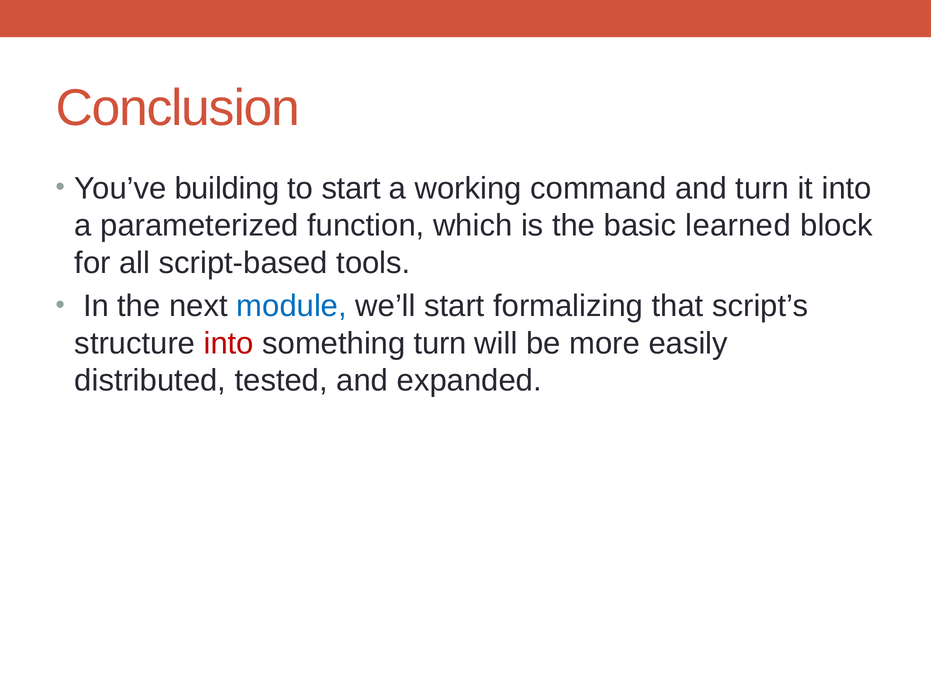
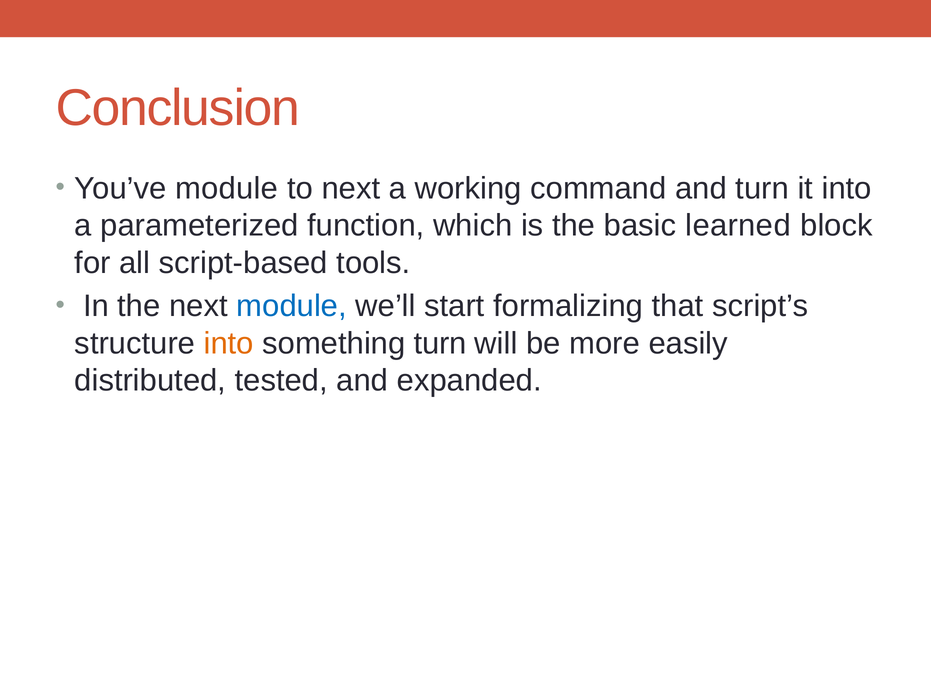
You’ve building: building -> module
to start: start -> next
into at (229, 344) colour: red -> orange
